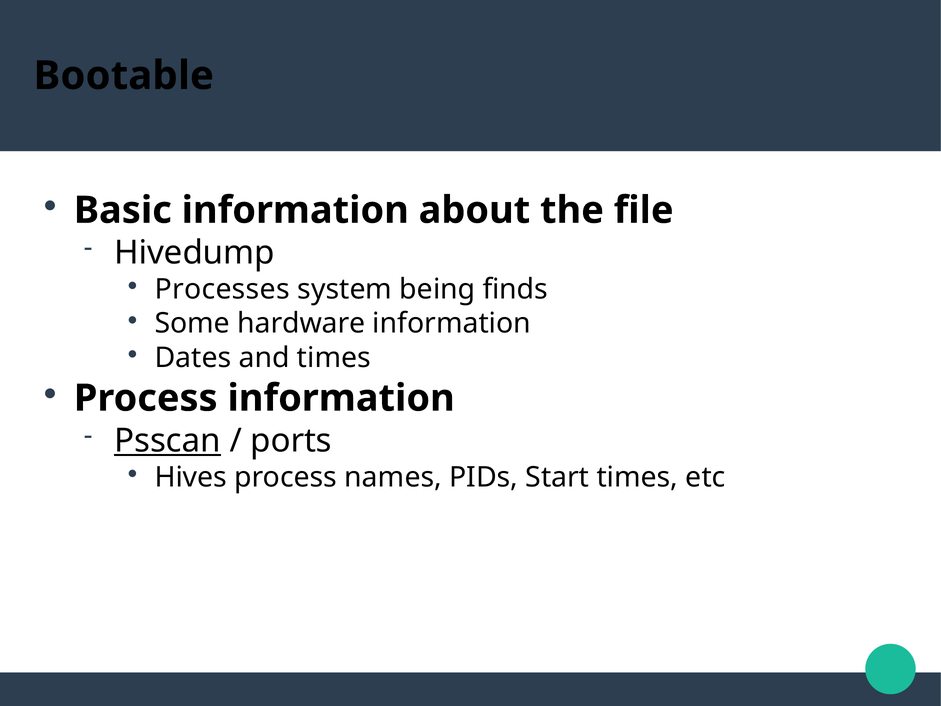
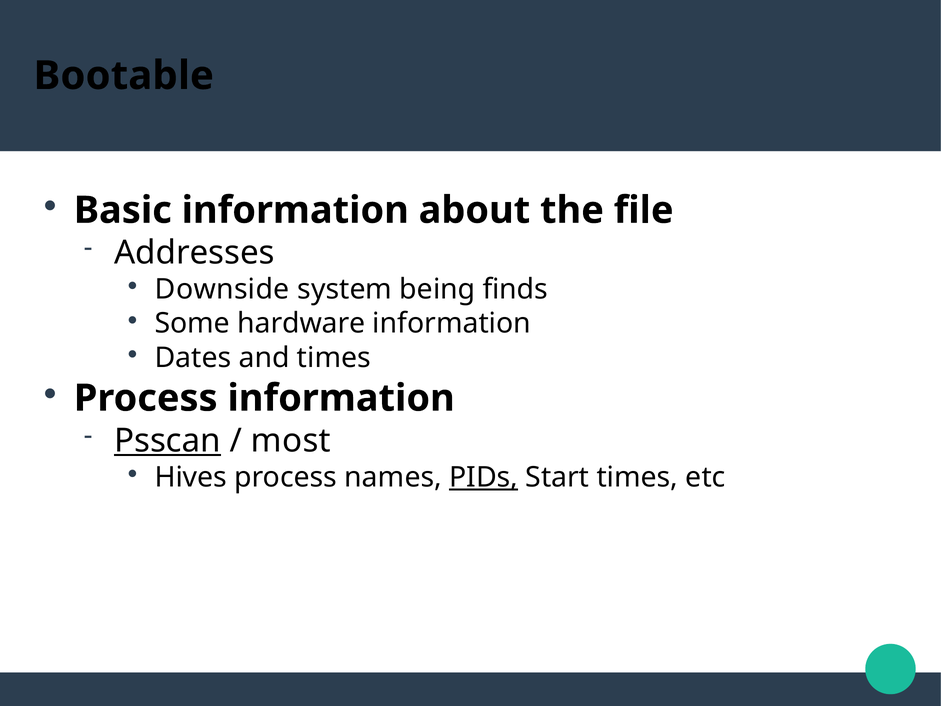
Hivedump: Hivedump -> Addresses
Processes: Processes -> Downside
ports: ports -> most
PIDs underline: none -> present
